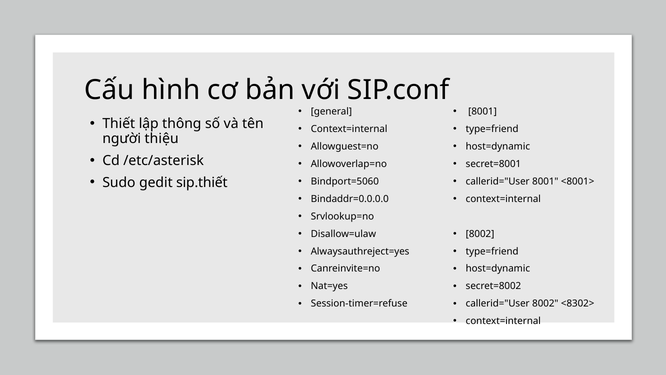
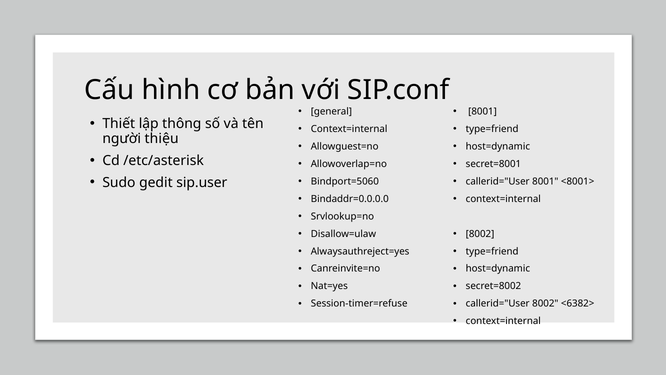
sip.thiết: sip.thiết -> sip.user
<8302>: <8302> -> <6382>
